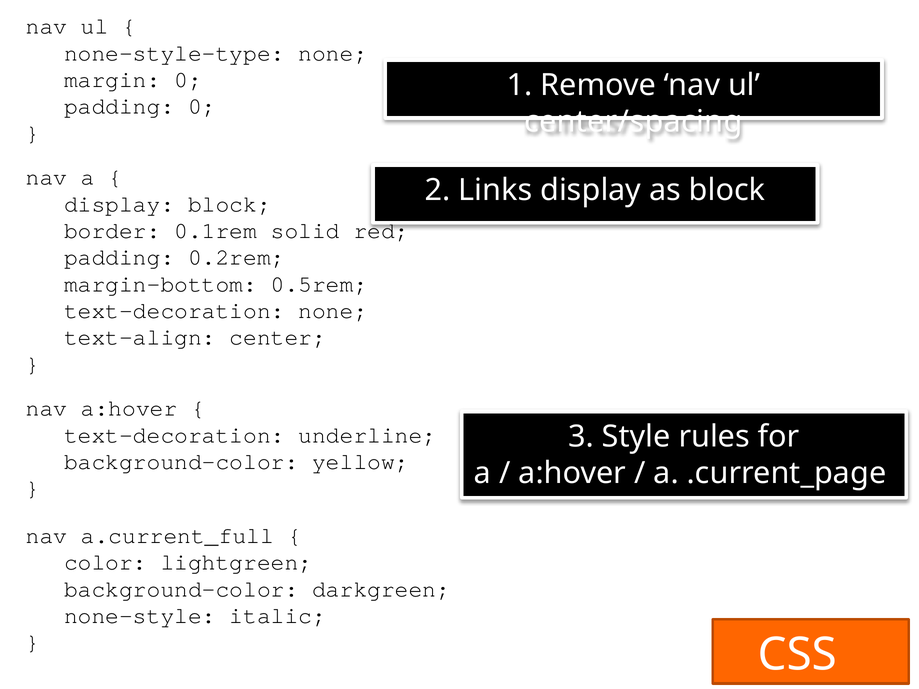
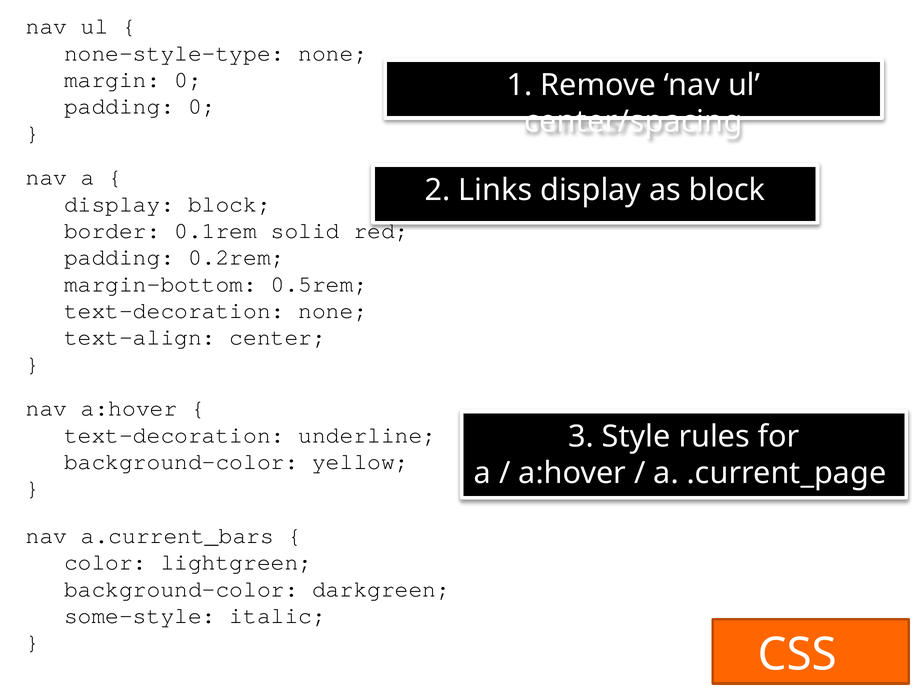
a.current_full: a.current_full -> a.current_bars
none-style: none-style -> some-style
